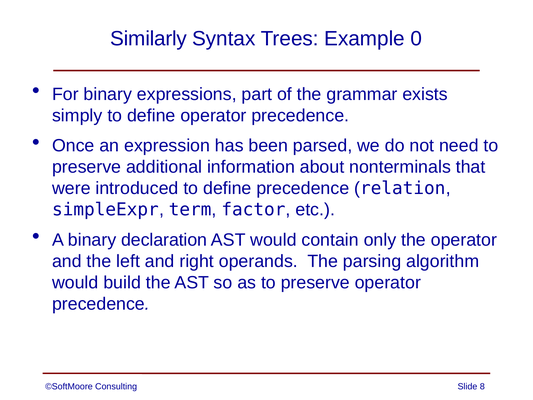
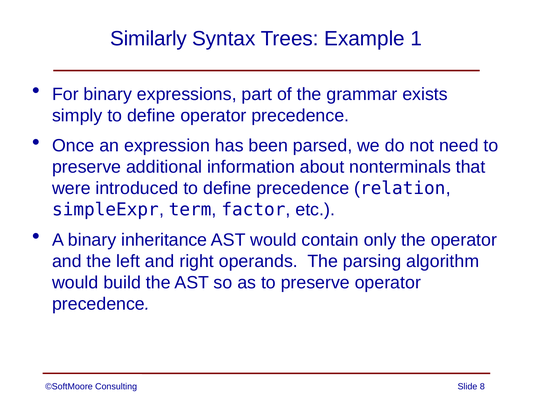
0: 0 -> 1
declaration: declaration -> inheritance
